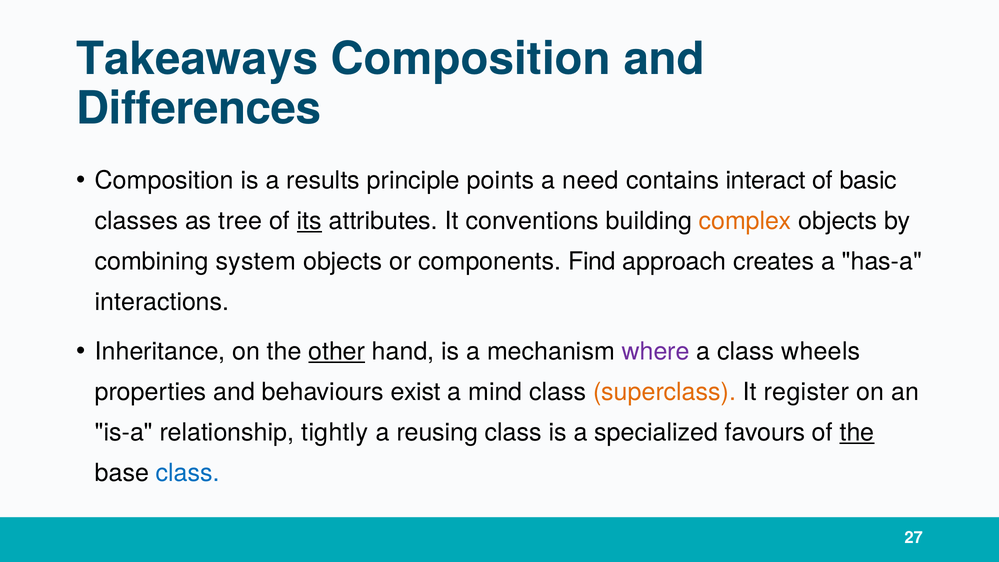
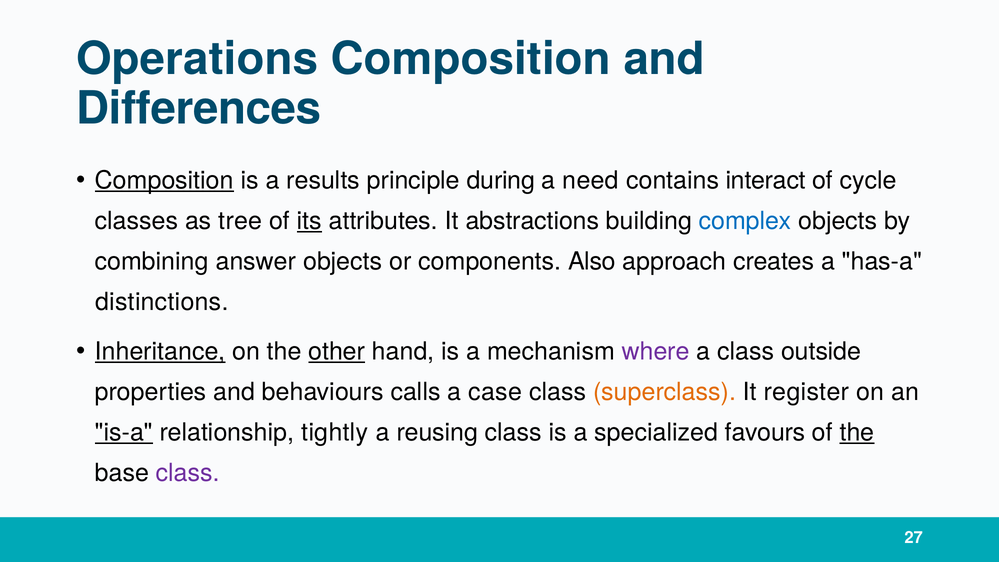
Takeaways: Takeaways -> Operations
Composition at (164, 181) underline: none -> present
points: points -> during
basic: basic -> cycle
conventions: conventions -> abstractions
complex colour: orange -> blue
system: system -> answer
Find: Find -> Also
interactions: interactions -> distinctions
Inheritance underline: none -> present
wheels: wheels -> outside
exist: exist -> calls
mind: mind -> case
is-a underline: none -> present
class at (188, 473) colour: blue -> purple
